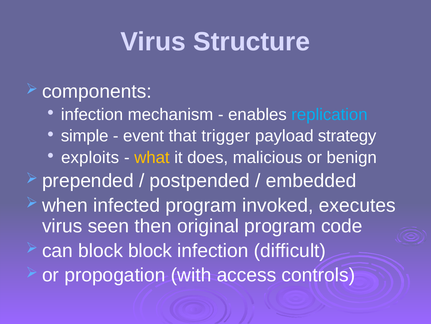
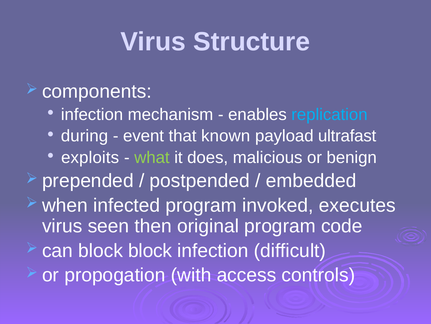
simple: simple -> during
trigger: trigger -> known
strategy: strategy -> ultrafast
what colour: yellow -> light green
